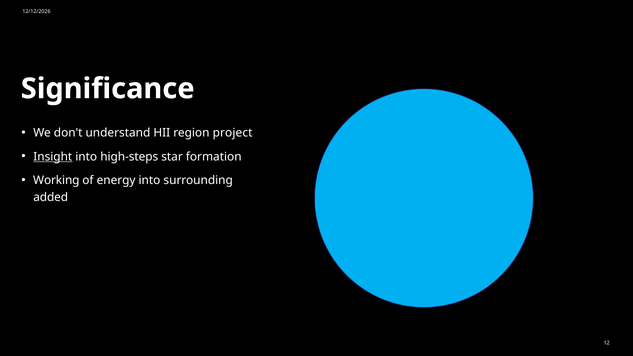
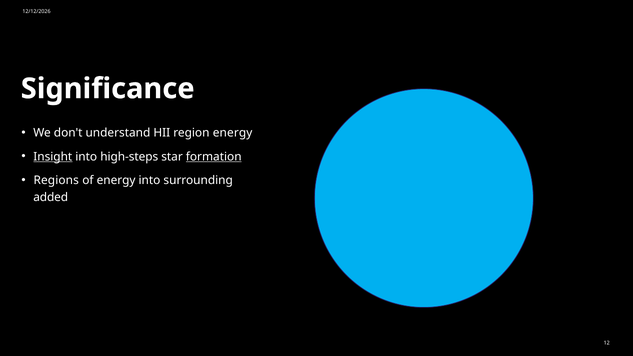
region project: project -> energy
formation underline: none -> present
Working: Working -> Regions
